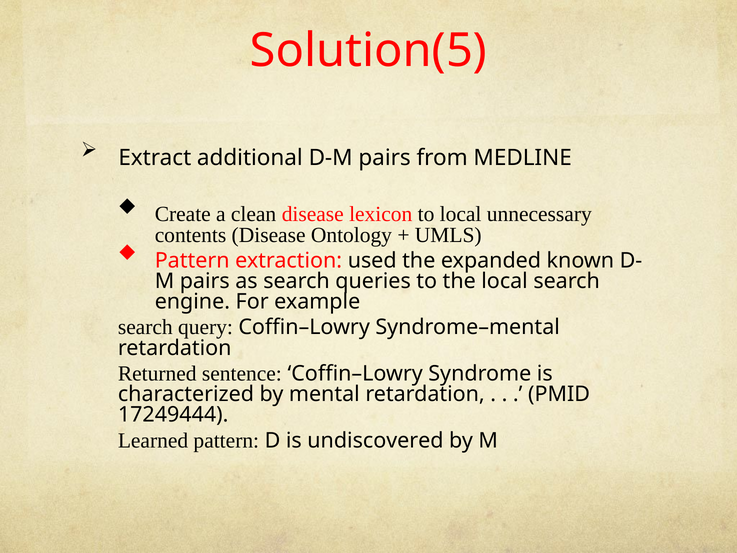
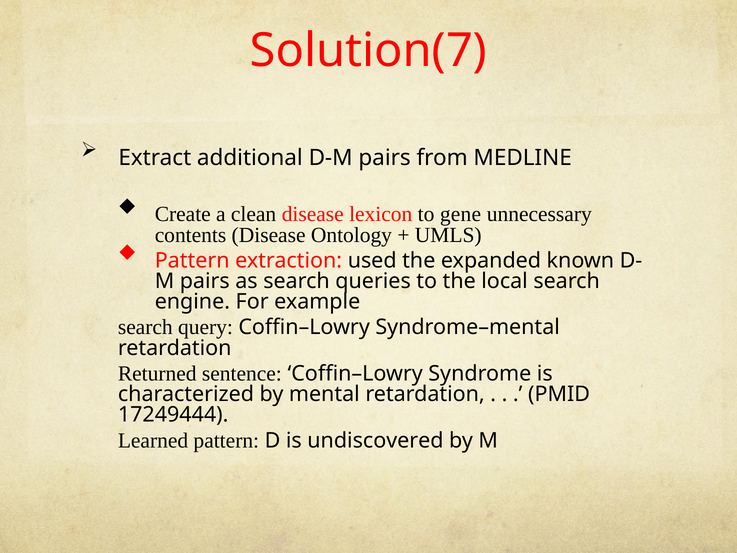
Solution(5: Solution(5 -> Solution(7
to local: local -> gene
